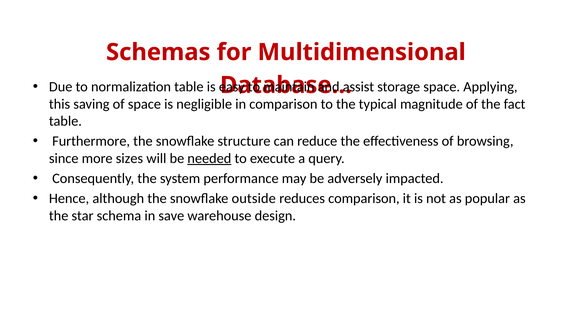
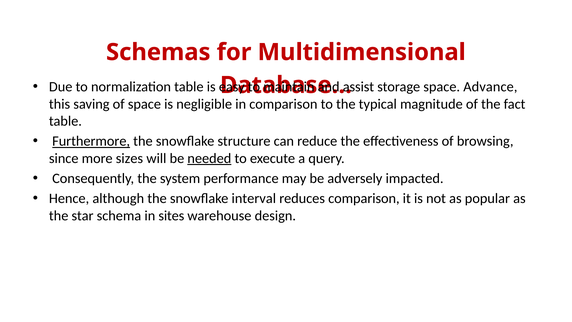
Applying: Applying -> Advance
Furthermore underline: none -> present
outside: outside -> interval
save: save -> sites
